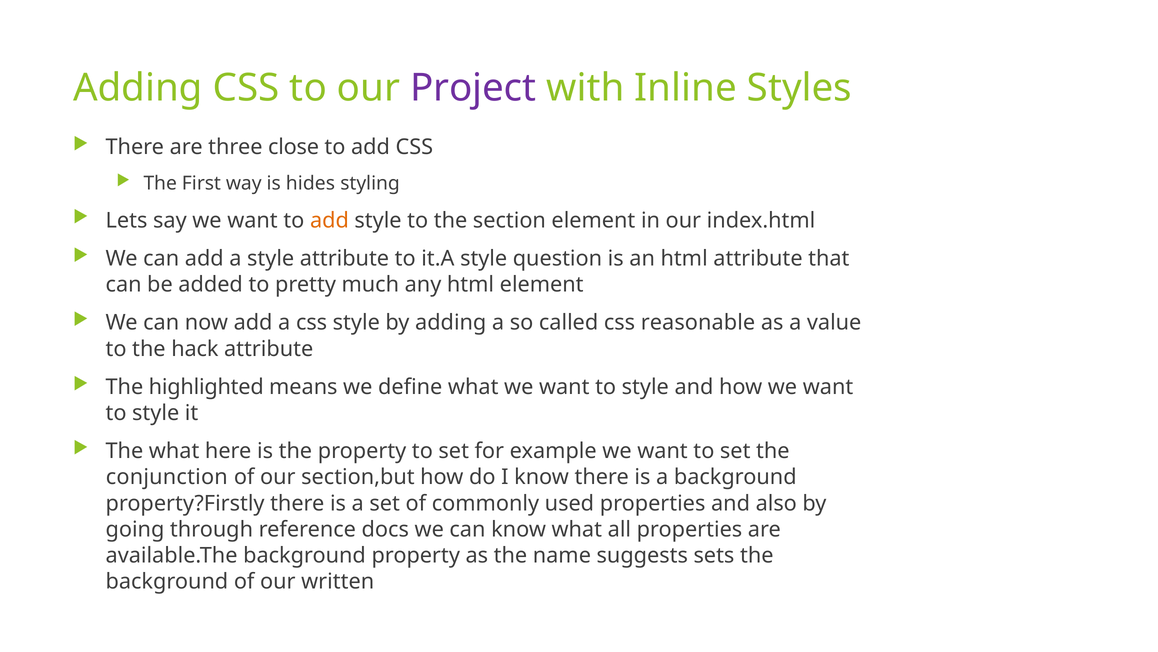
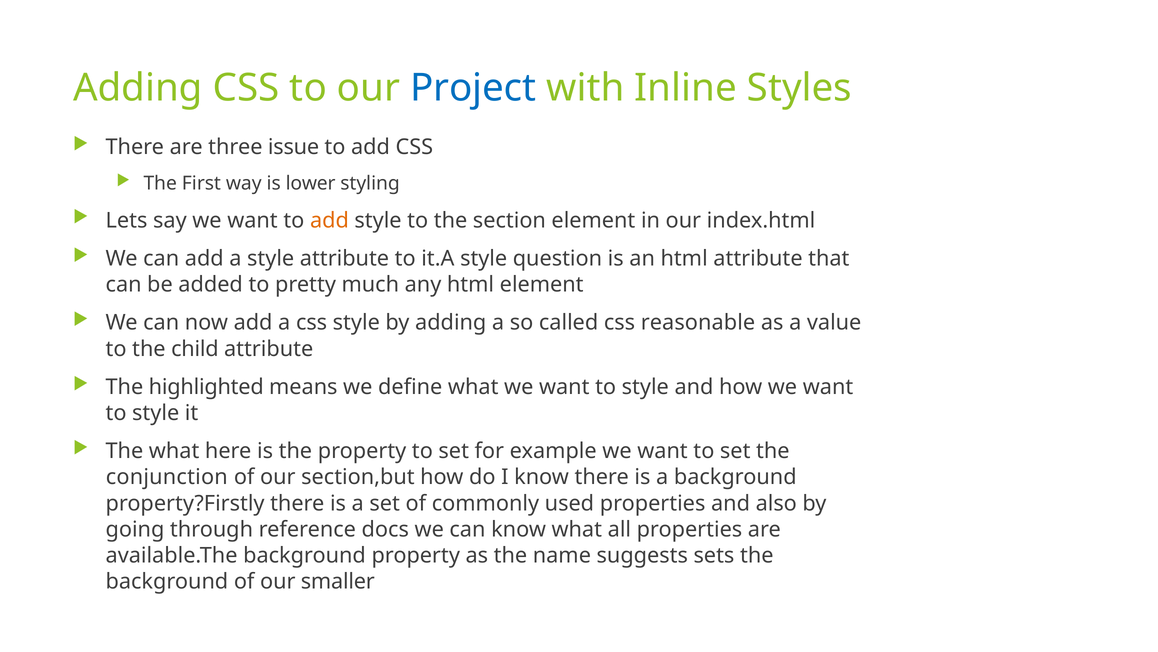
Project colour: purple -> blue
close: close -> issue
hides: hides -> lower
hack: hack -> child
written: written -> smaller
